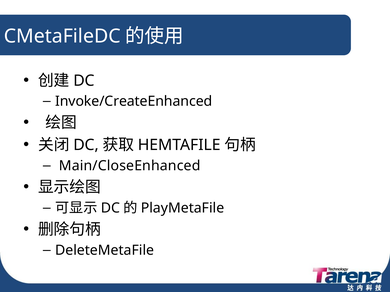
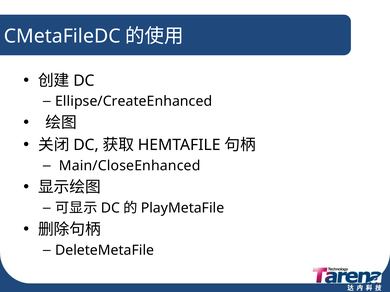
Invoke/CreateEnhanced: Invoke/CreateEnhanced -> Ellipse/CreateEnhanced
